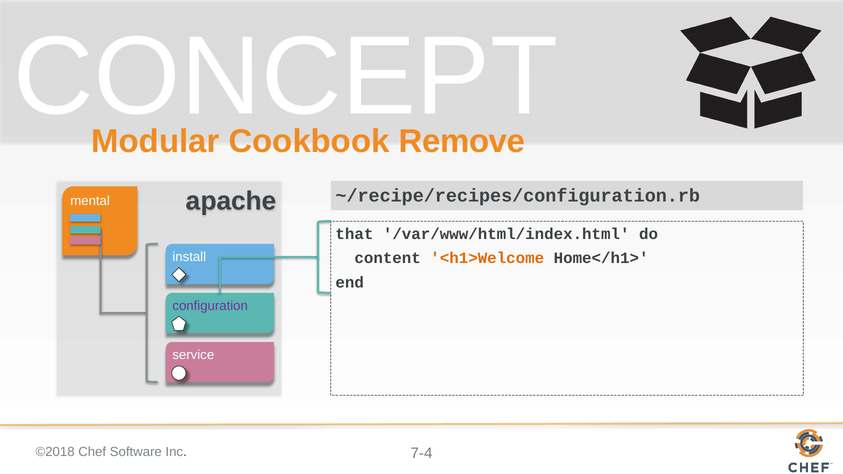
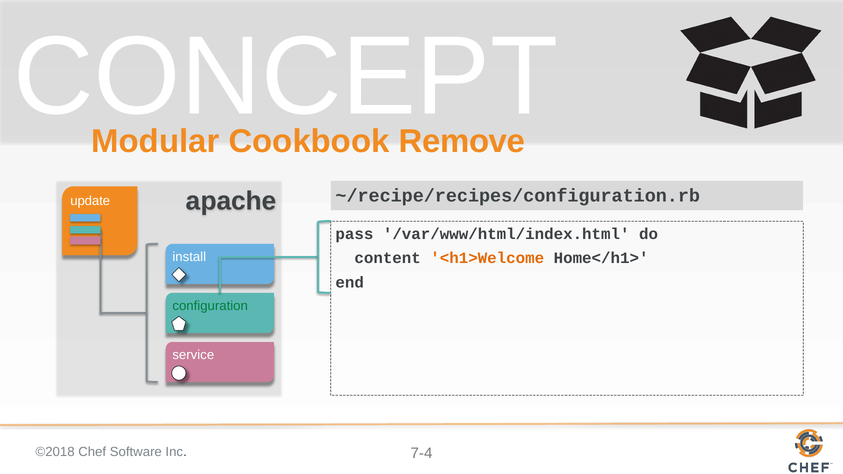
mental: mental -> update
that: that -> pass
configuration colour: purple -> green
